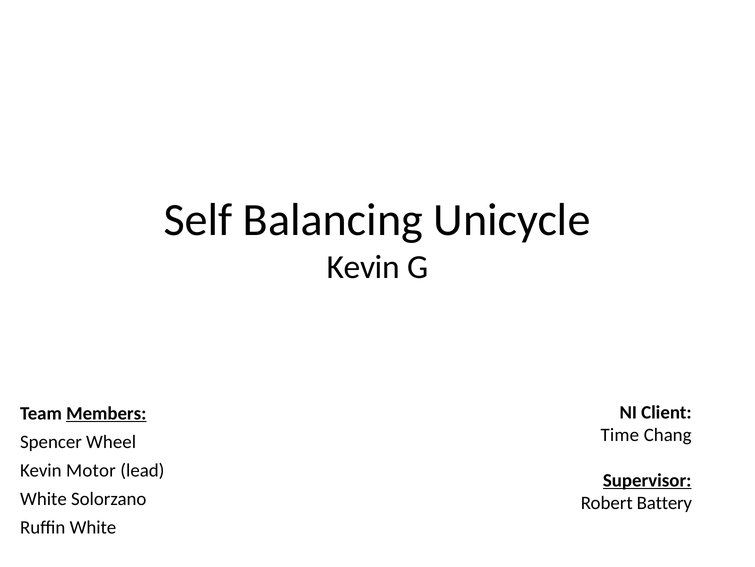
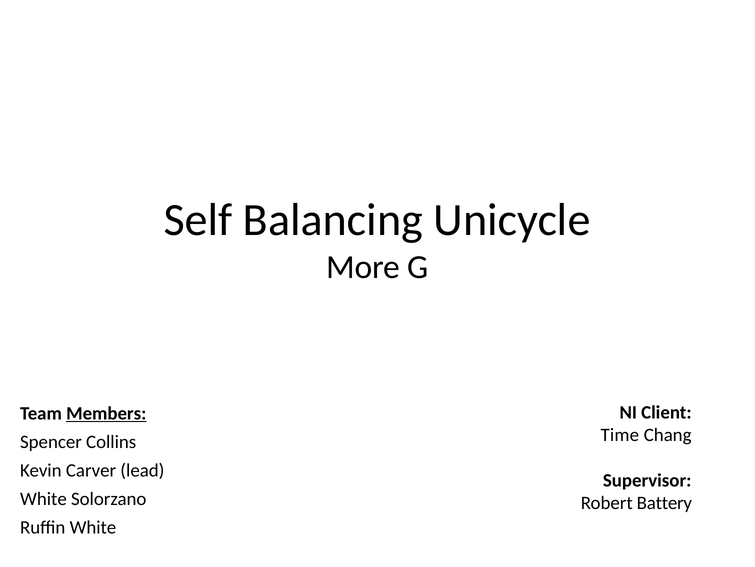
Kevin at (363, 267): Kevin -> More
Wheel: Wheel -> Collins
Motor: Motor -> Carver
Supervisor underline: present -> none
